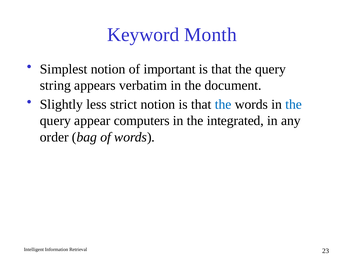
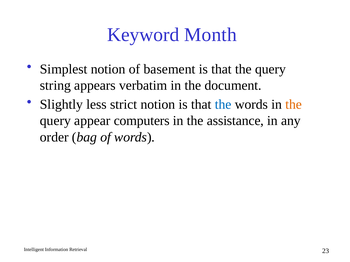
important: important -> basement
the at (294, 105) colour: blue -> orange
integrated: integrated -> assistance
